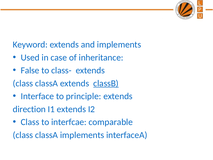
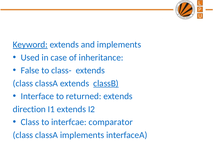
Keyword underline: none -> present
principle: principle -> returned
comparable: comparable -> comparator
